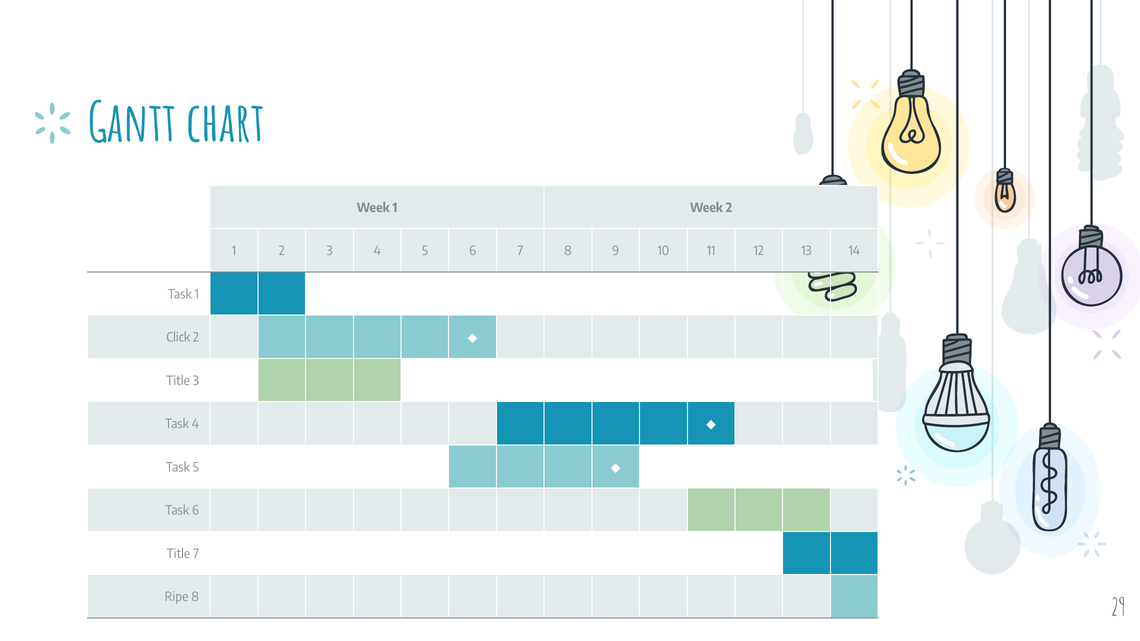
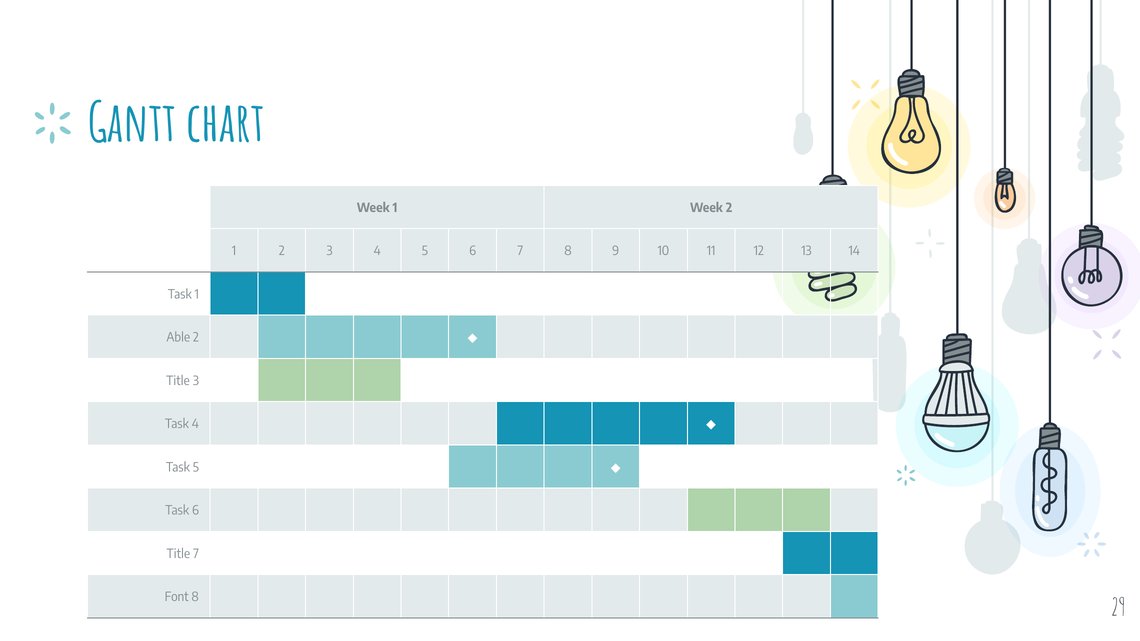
Click: Click -> Able
Ripe: Ripe -> Font
